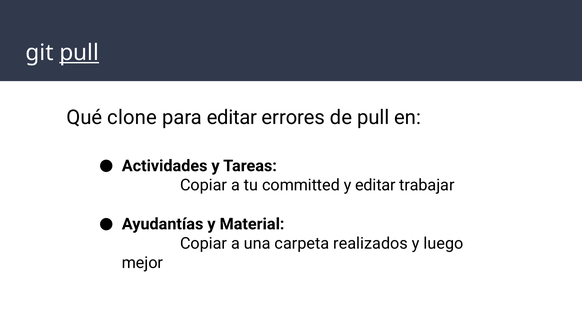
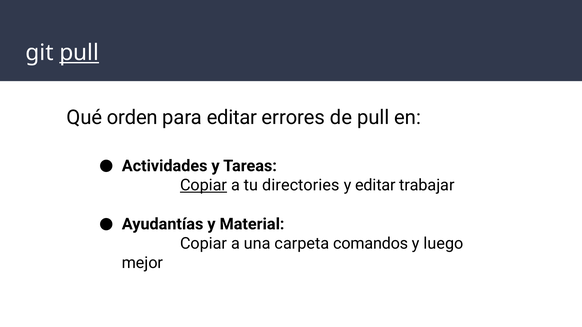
clone: clone -> orden
Copiar at (204, 185) underline: none -> present
committed: committed -> directories
realizados: realizados -> comandos
